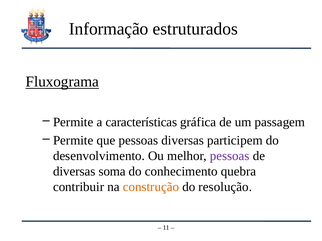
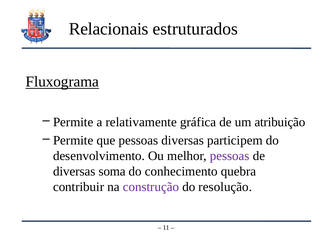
Informação: Informação -> Relacionais
características: características -> relativamente
passagem: passagem -> atribuição
construção colour: orange -> purple
